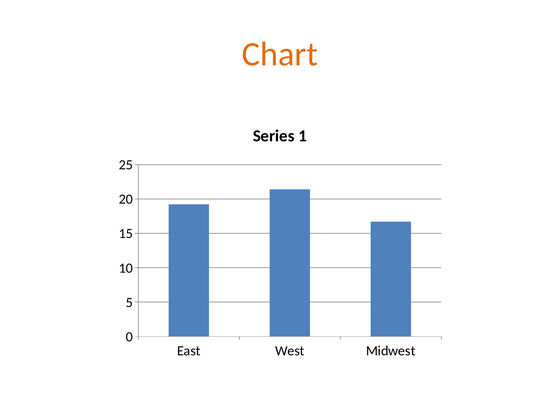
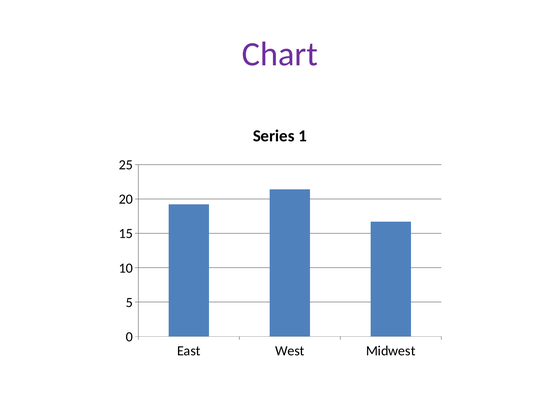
Chart colour: orange -> purple
